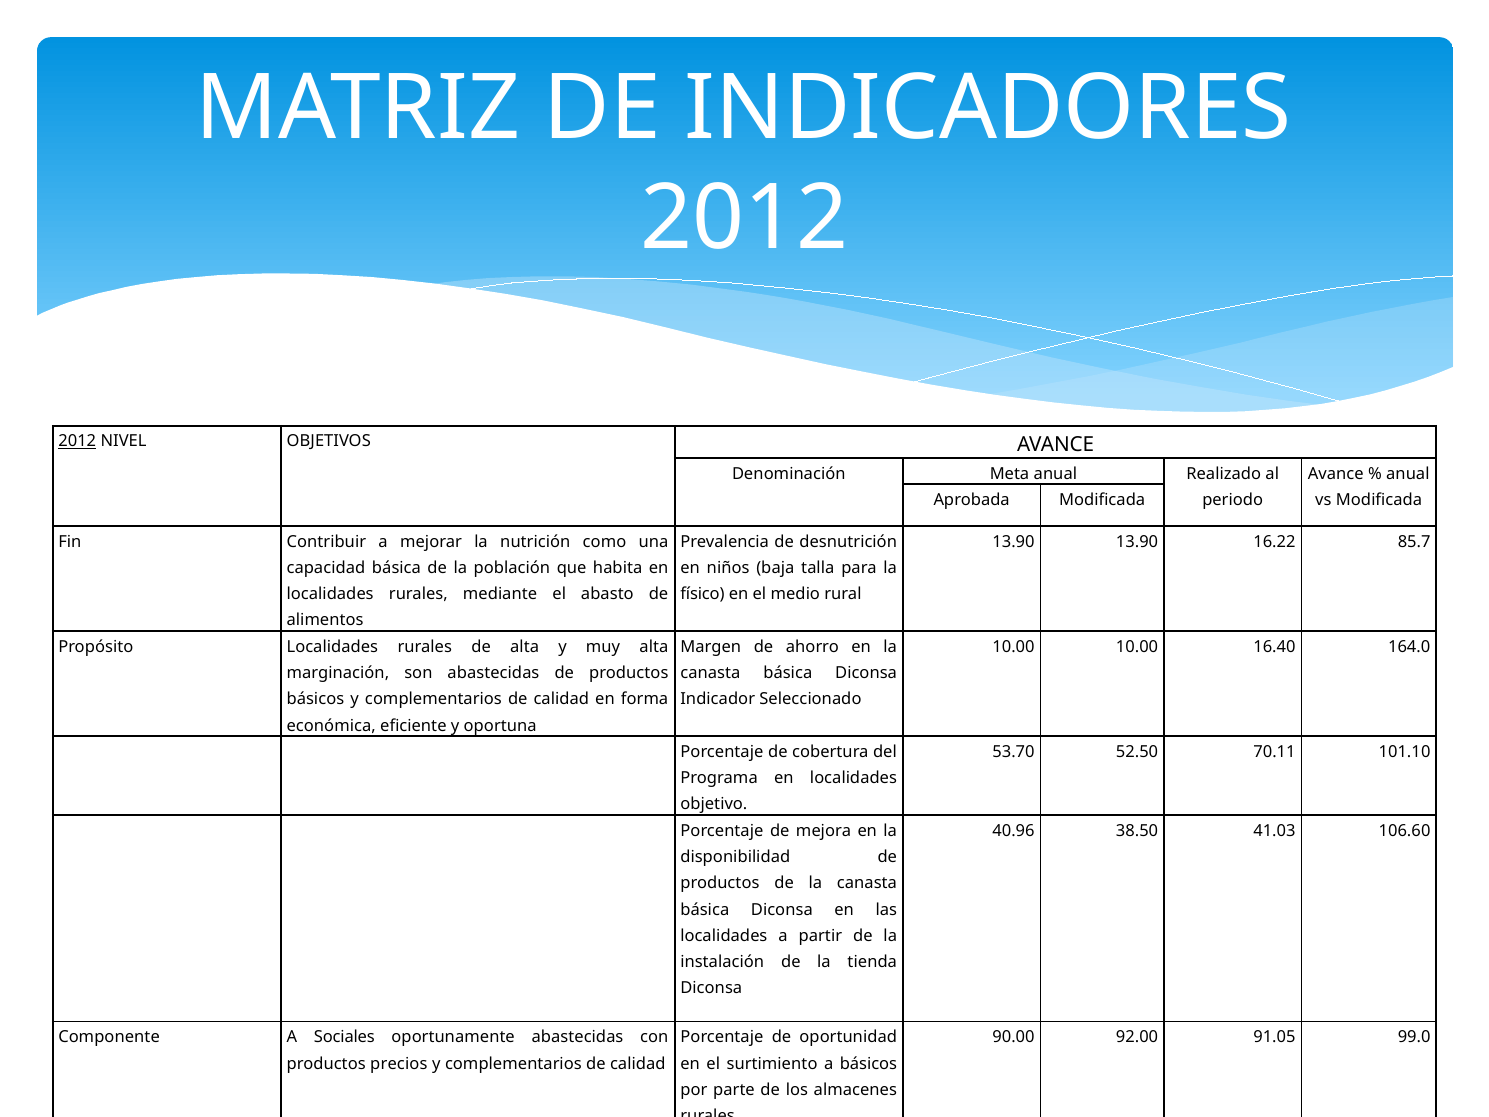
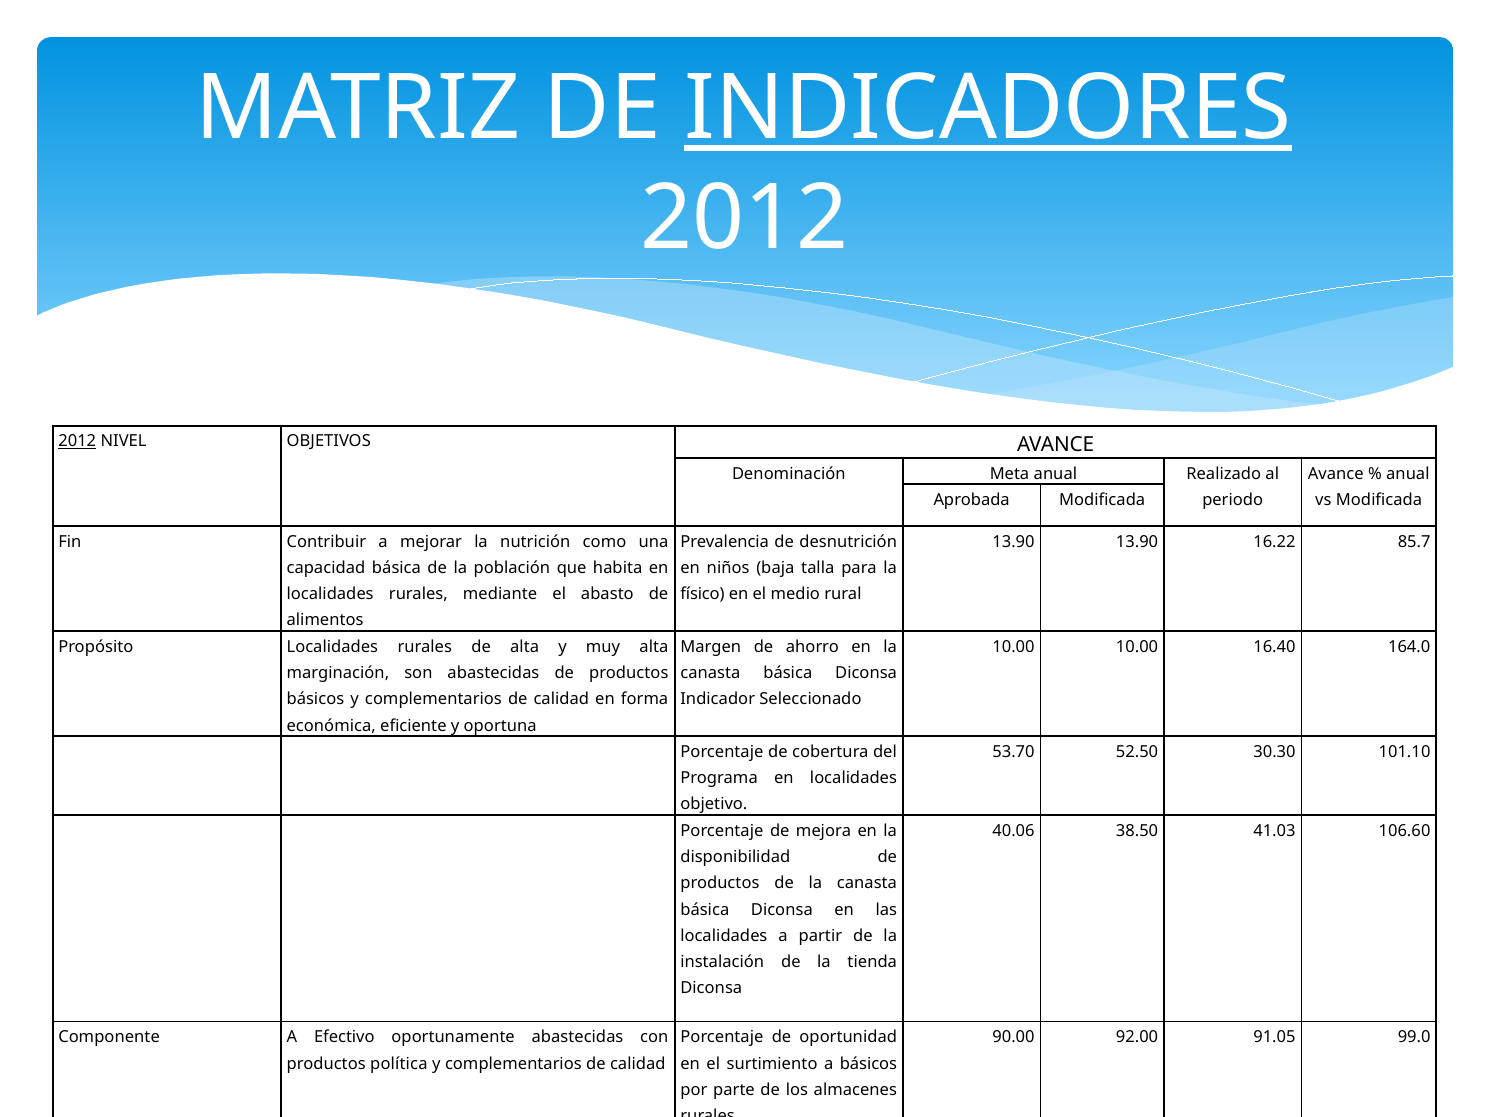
INDICADORES underline: none -> present
70.11: 70.11 -> 30.30
40.96: 40.96 -> 40.06
Sociales: Sociales -> Efectivo
precios: precios -> política
